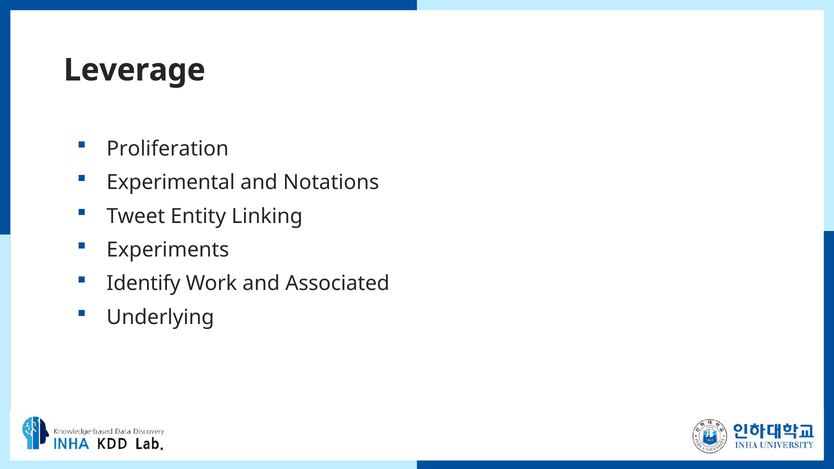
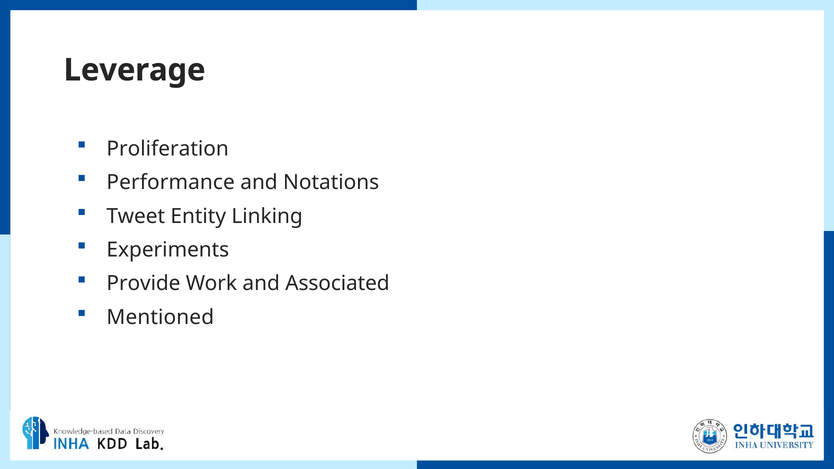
Experimental: Experimental -> Performance
Identify: Identify -> Provide
Underlying: Underlying -> Mentioned
